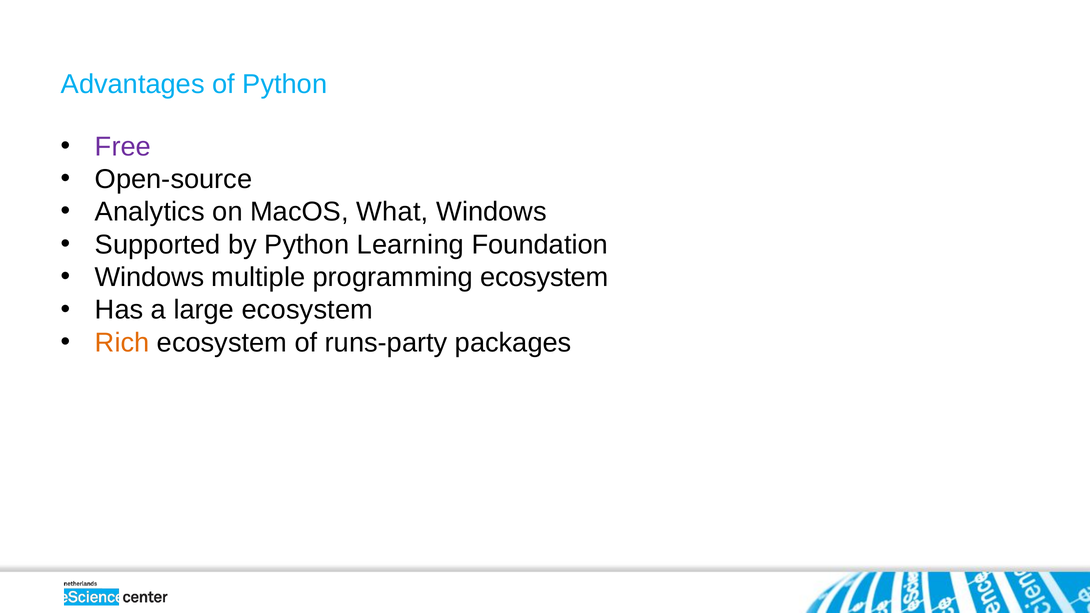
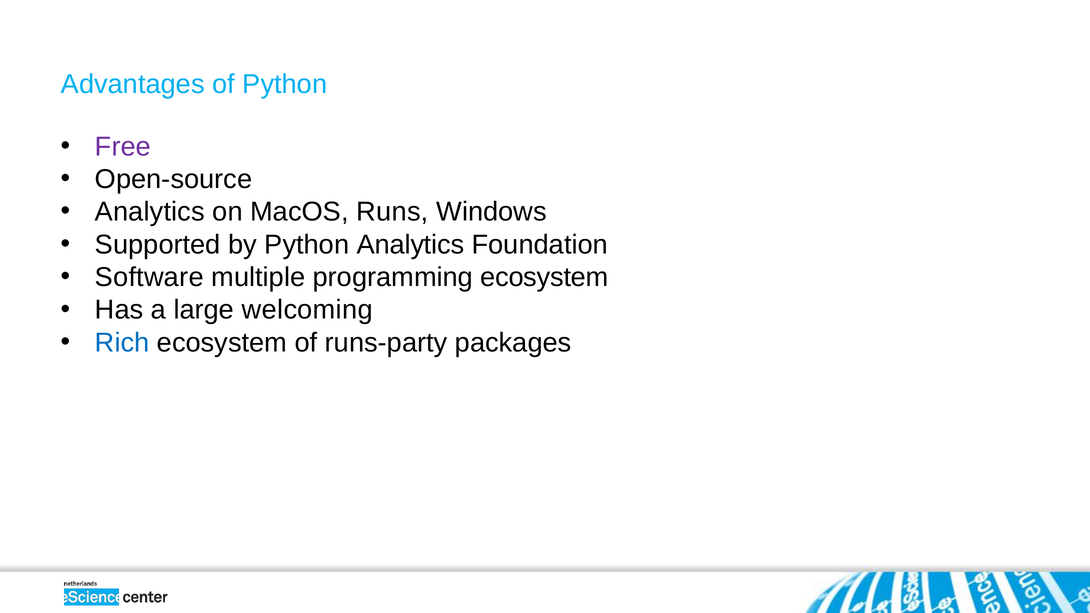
What: What -> Runs
Python Learning: Learning -> Analytics
Windows at (150, 277): Windows -> Software
large ecosystem: ecosystem -> welcoming
Rich colour: orange -> blue
